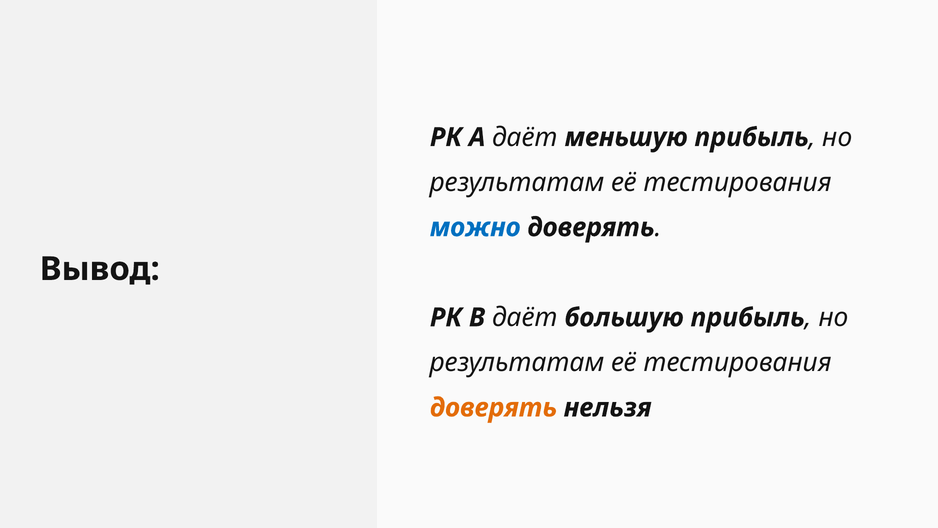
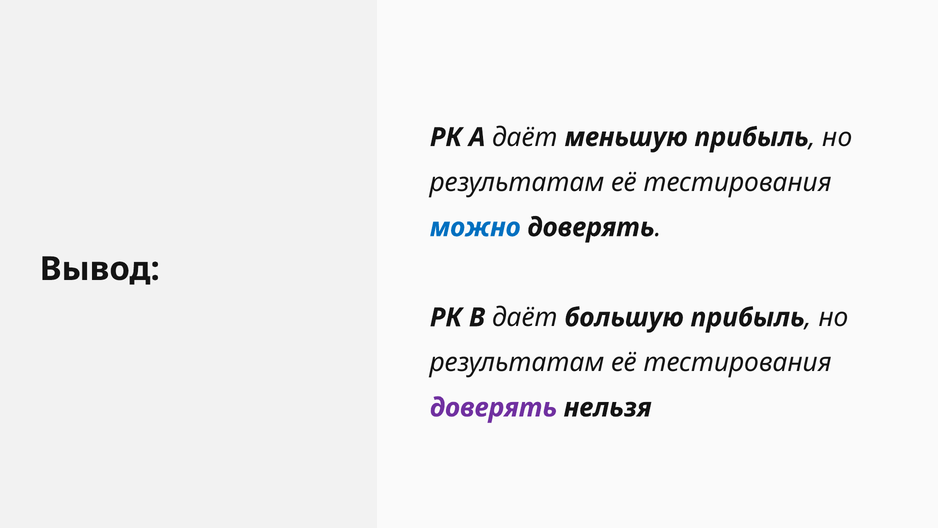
доверять at (493, 407) colour: orange -> purple
